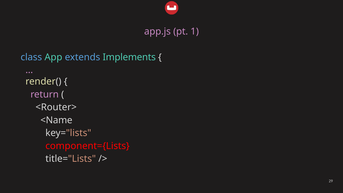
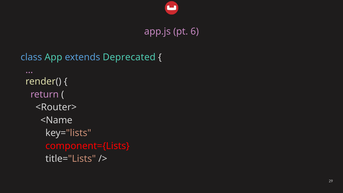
1: 1 -> 6
Implements: Implements -> Deprecated
